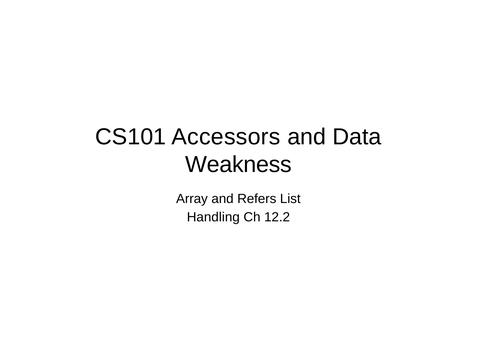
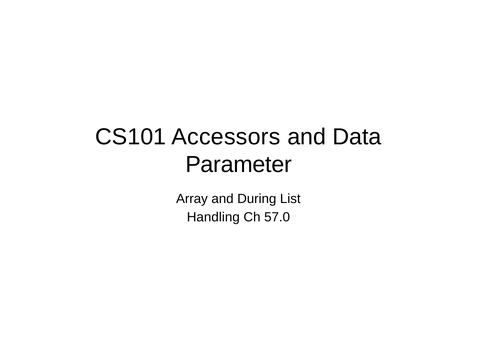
Weakness: Weakness -> Parameter
Refers: Refers -> During
12.2: 12.2 -> 57.0
